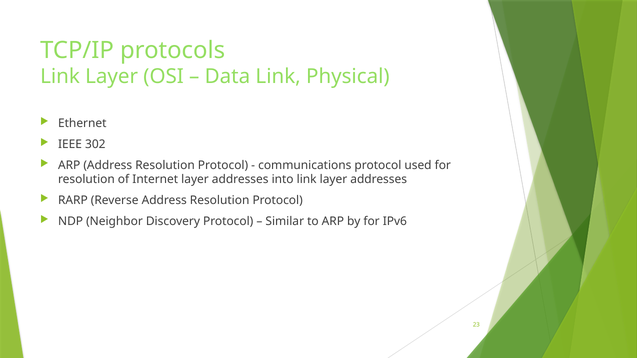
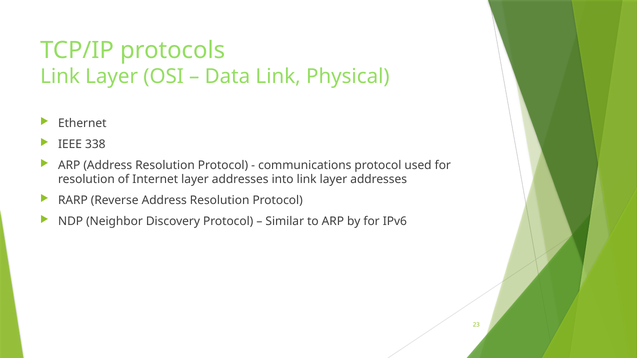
302: 302 -> 338
